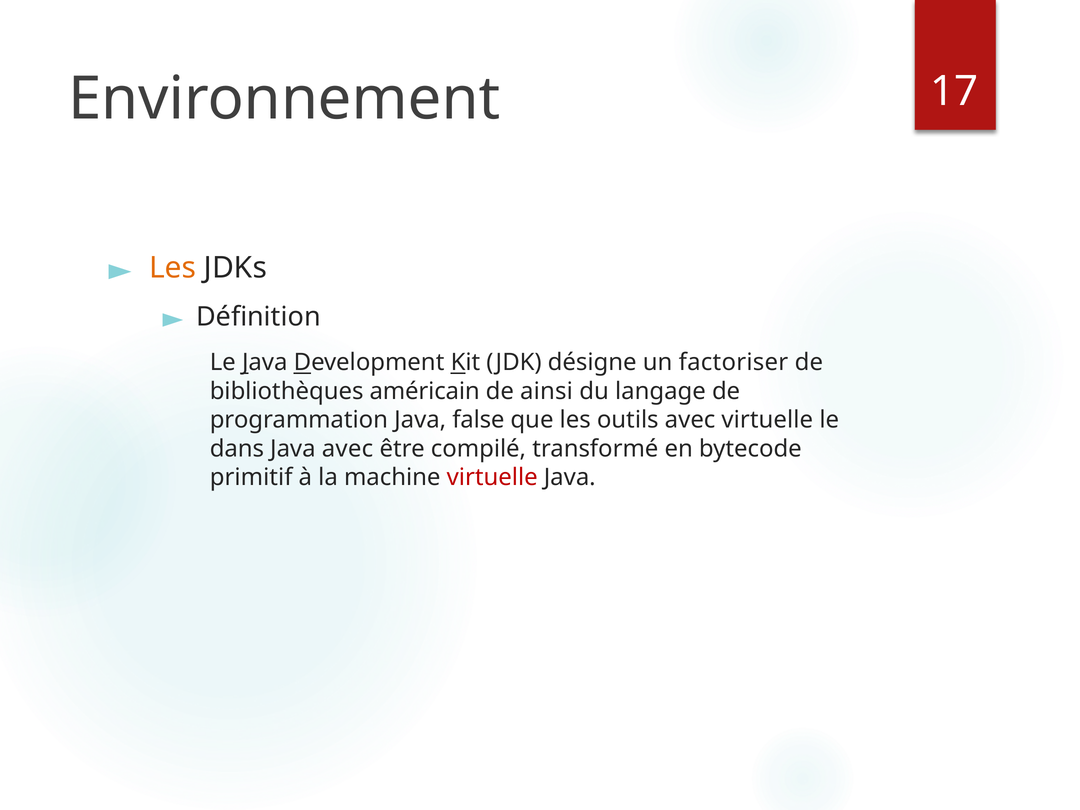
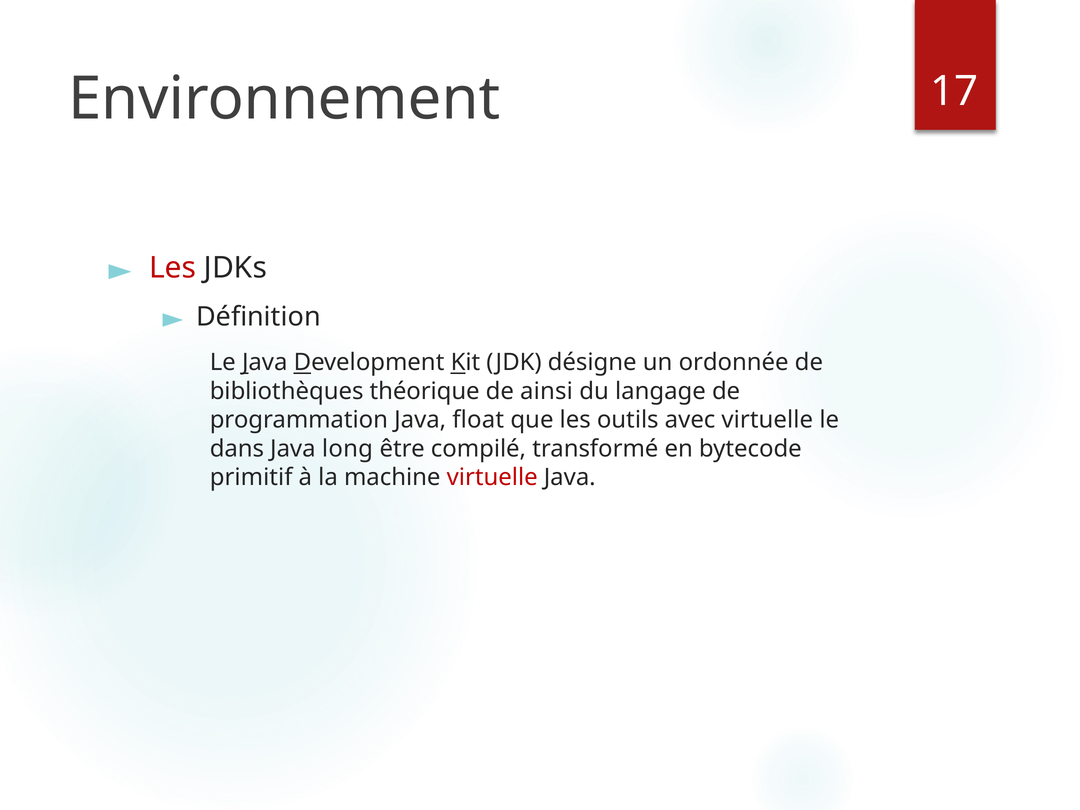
Les at (173, 268) colour: orange -> red
factoriser: factoriser -> ordonnée
américain: américain -> théorique
false: false -> float
Java avec: avec -> long
